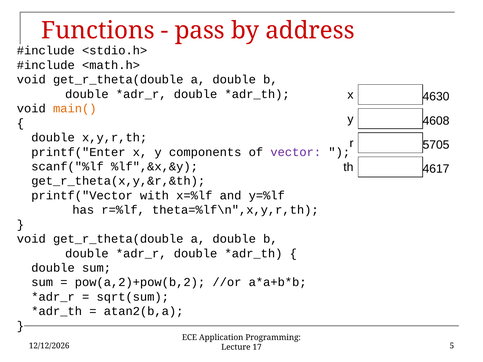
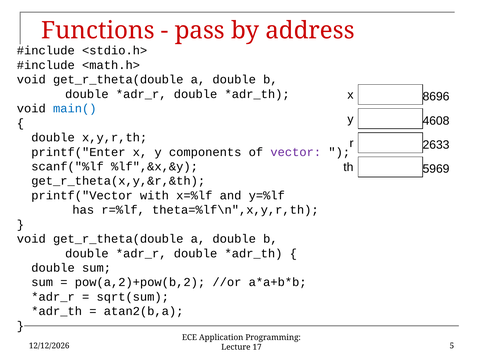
4630: 4630 -> 8696
main( colour: orange -> blue
5705: 5705 -> 2633
4617: 4617 -> 5969
